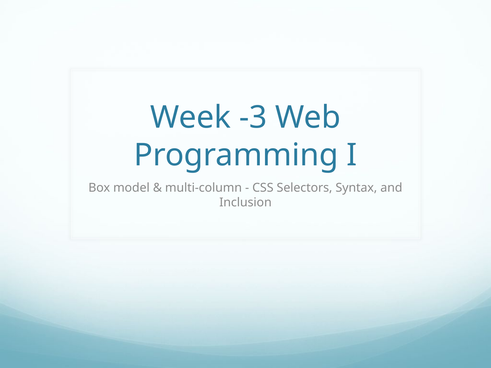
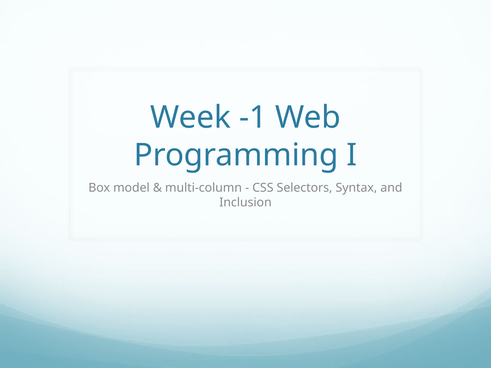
-3: -3 -> -1
